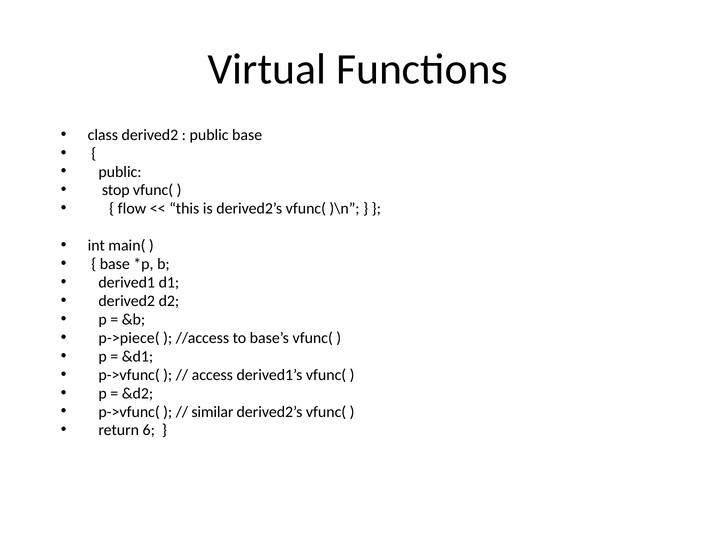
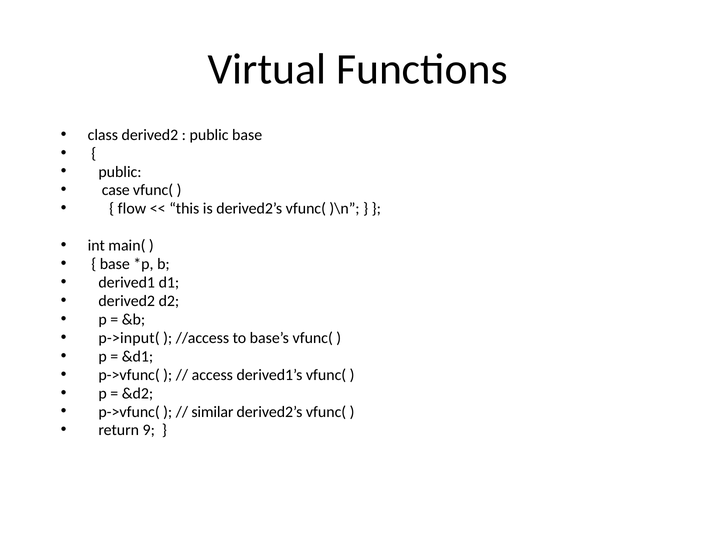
stop: stop -> case
p->piece(: p->piece( -> p->input(
6: 6 -> 9
